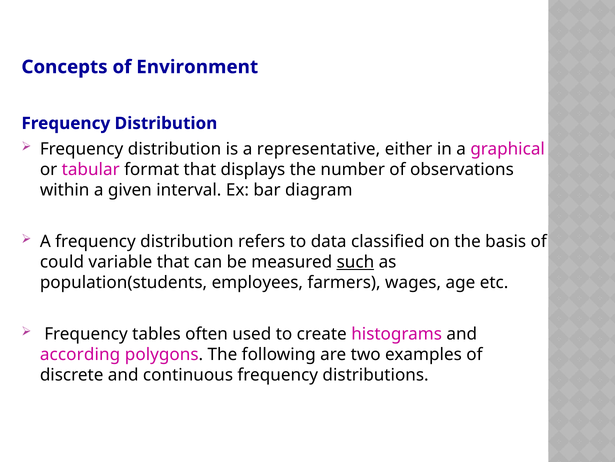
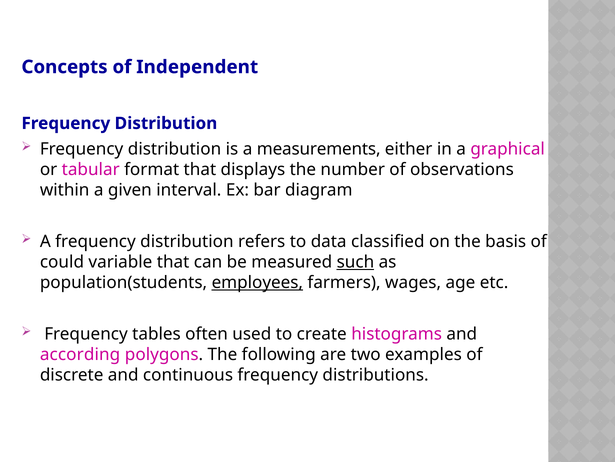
Environment: Environment -> Independent
representative: representative -> measurements
employees underline: none -> present
